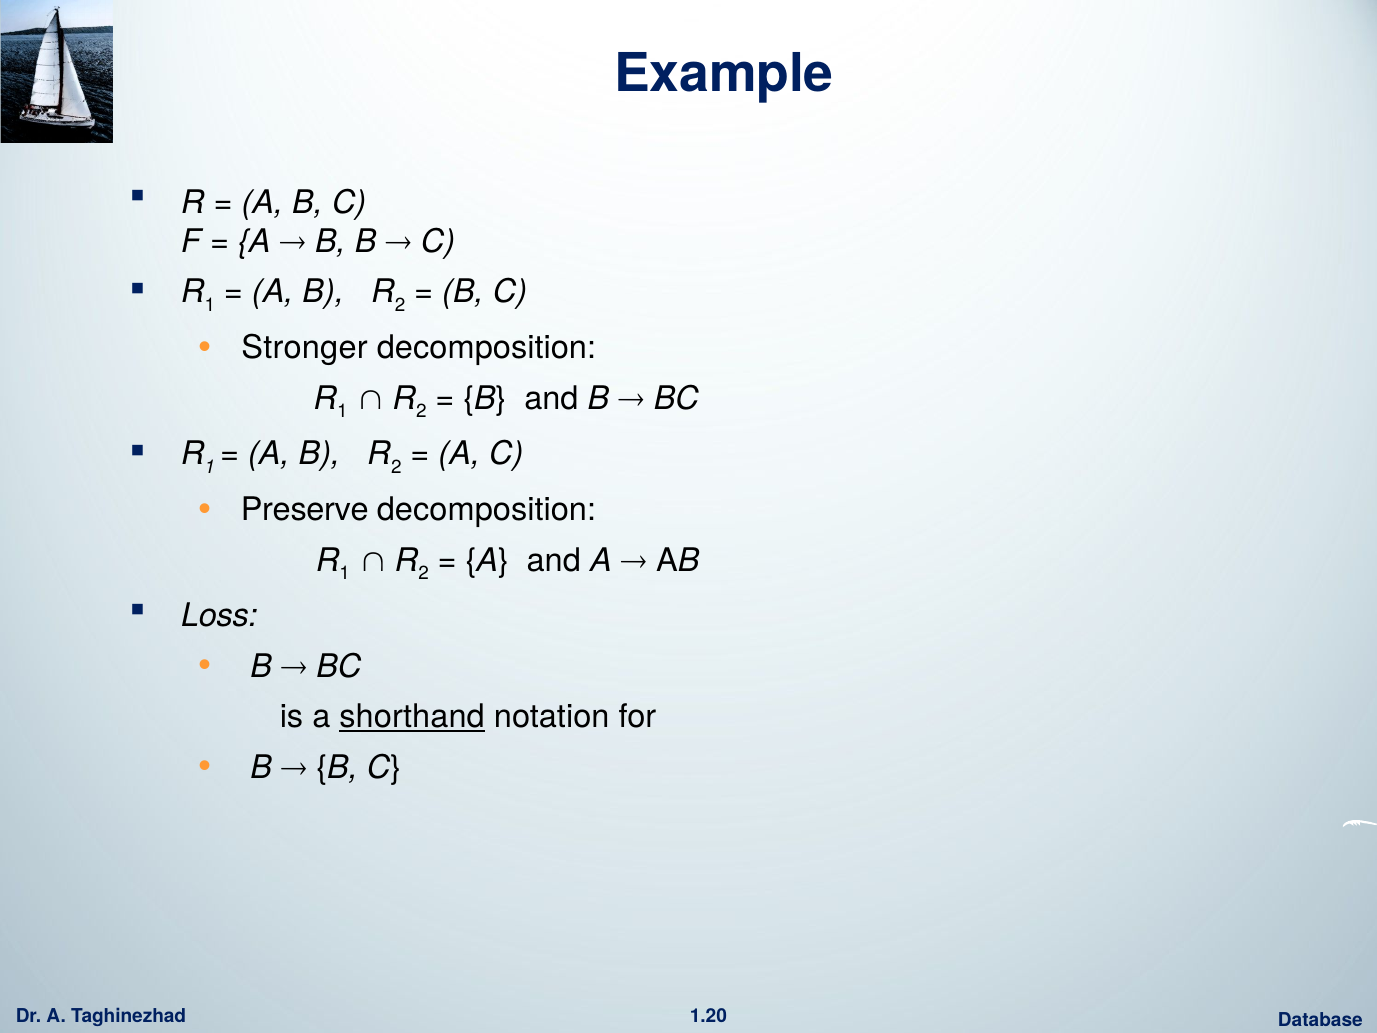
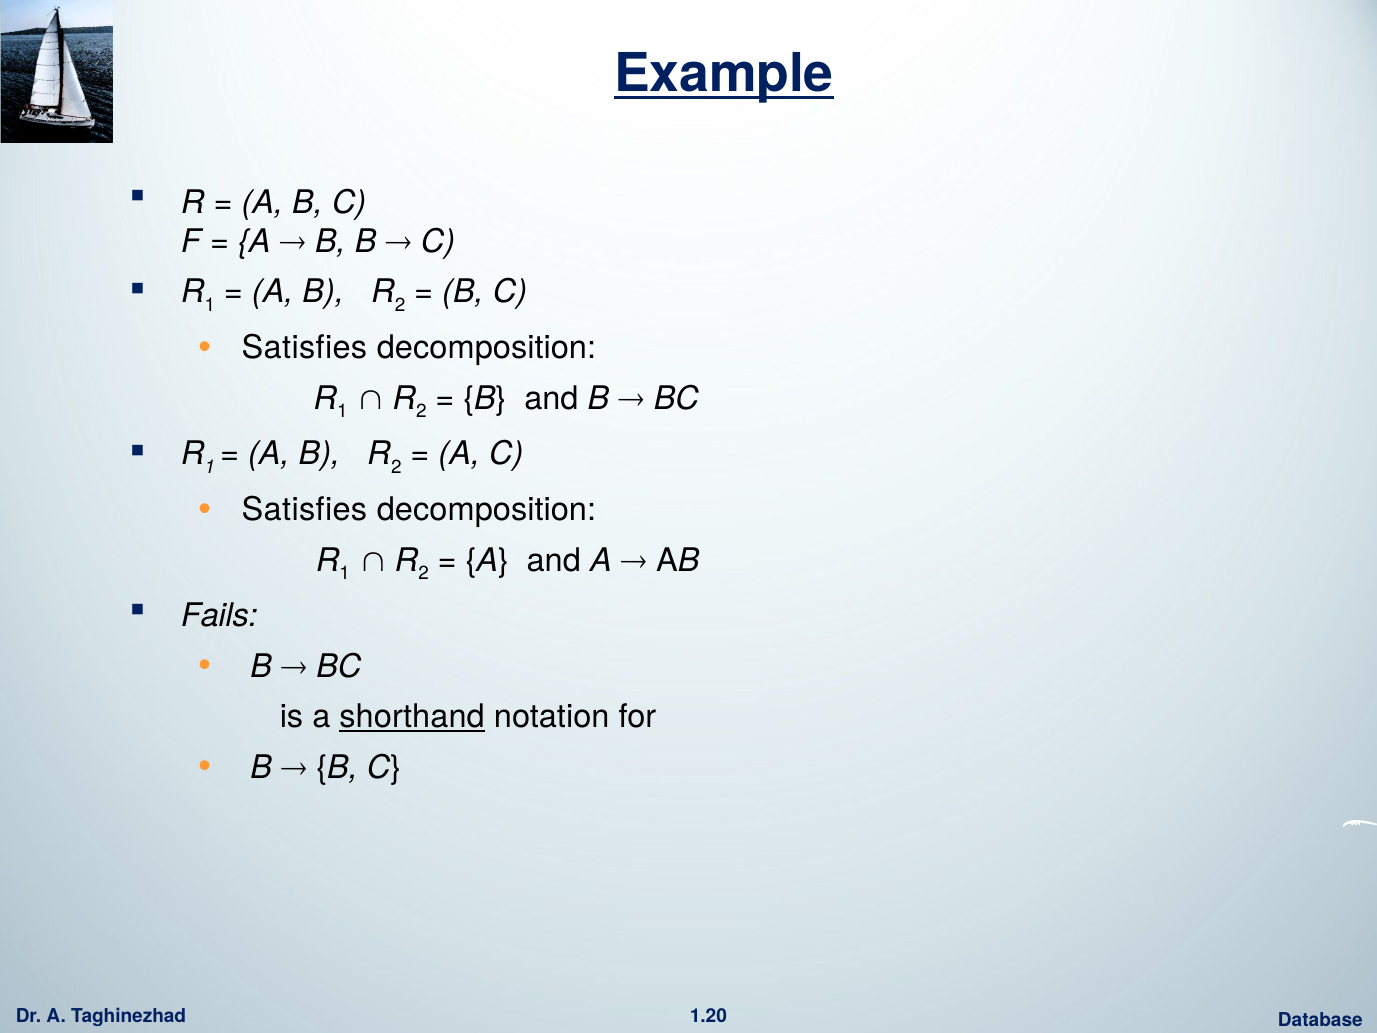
Example underline: none -> present
Stronger at (305, 348): Stronger -> Satisfies
Preserve at (305, 510): Preserve -> Satisfies
Loss: Loss -> Fails
